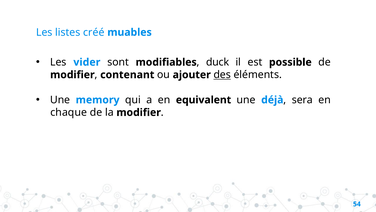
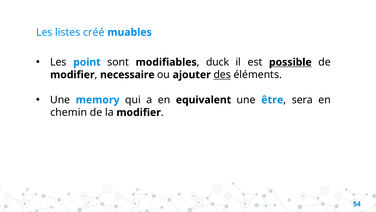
vider: vider -> point
possible underline: none -> present
contenant: contenant -> necessaire
déjà: déjà -> être
chaque: chaque -> chemin
